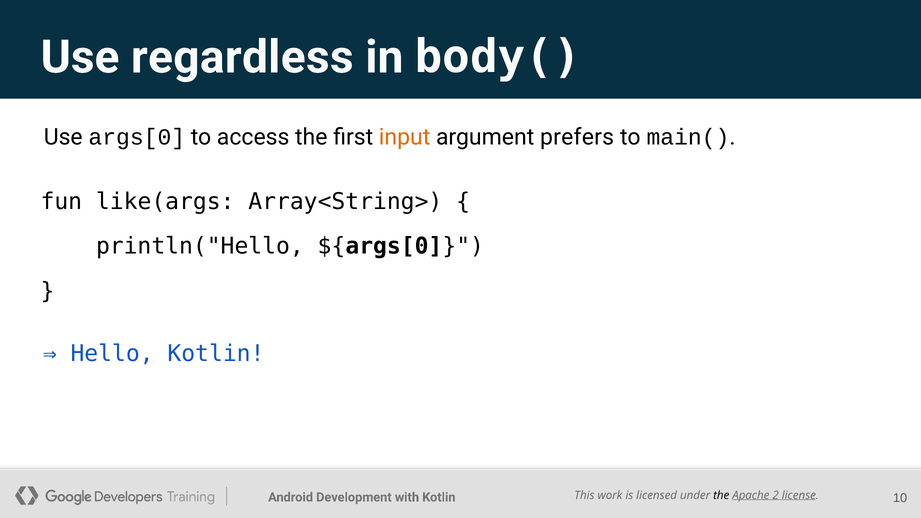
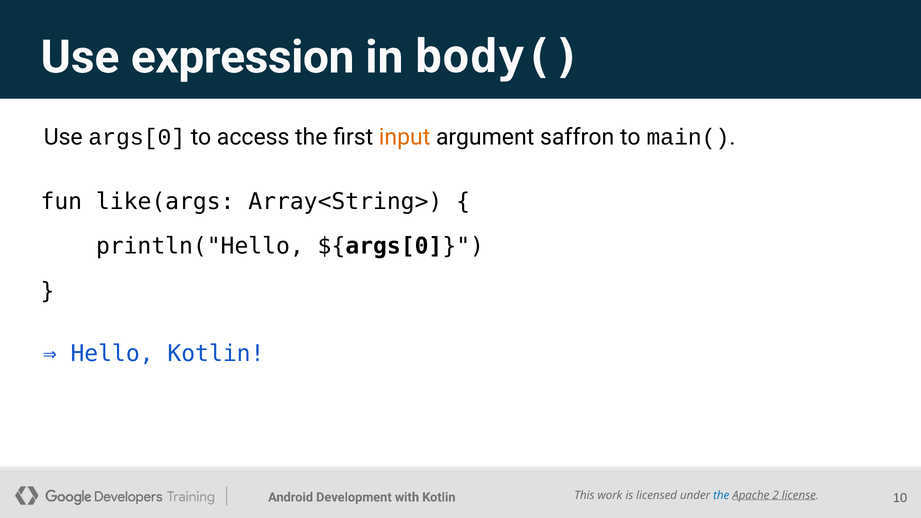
regardless: regardless -> expression
prefers: prefers -> saffron
the at (721, 495) colour: black -> blue
